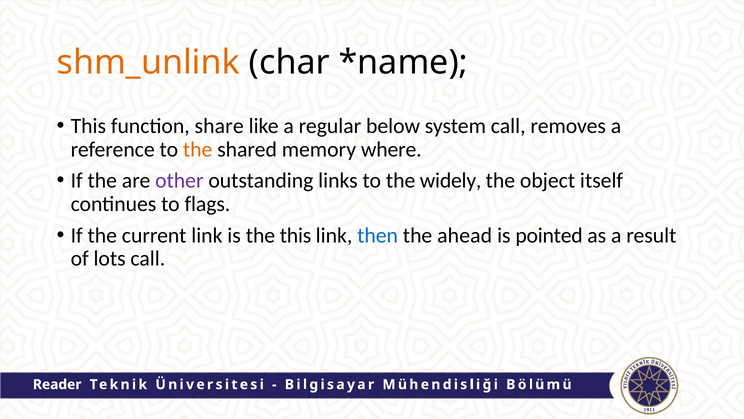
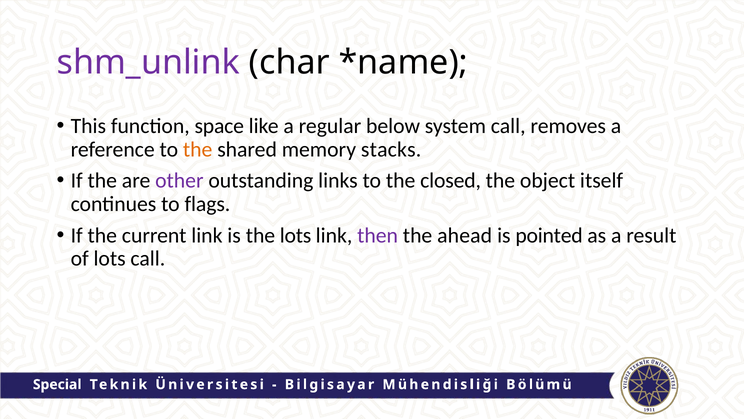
shm_unlink colour: orange -> purple
share: share -> space
where: where -> stacks
widely: widely -> closed
the this: this -> lots
then colour: blue -> purple
Reader: Reader -> Special
